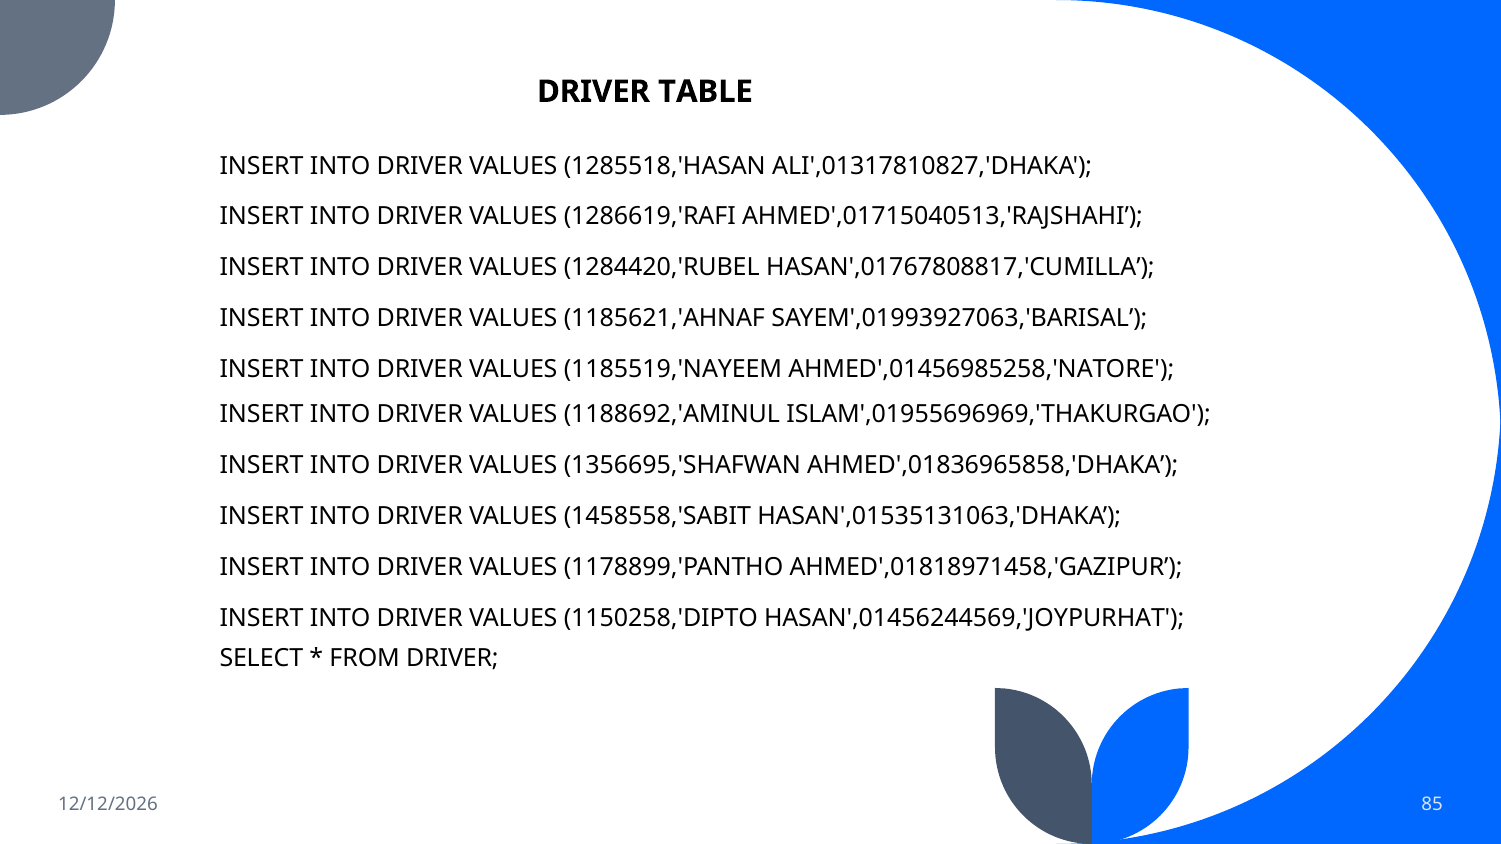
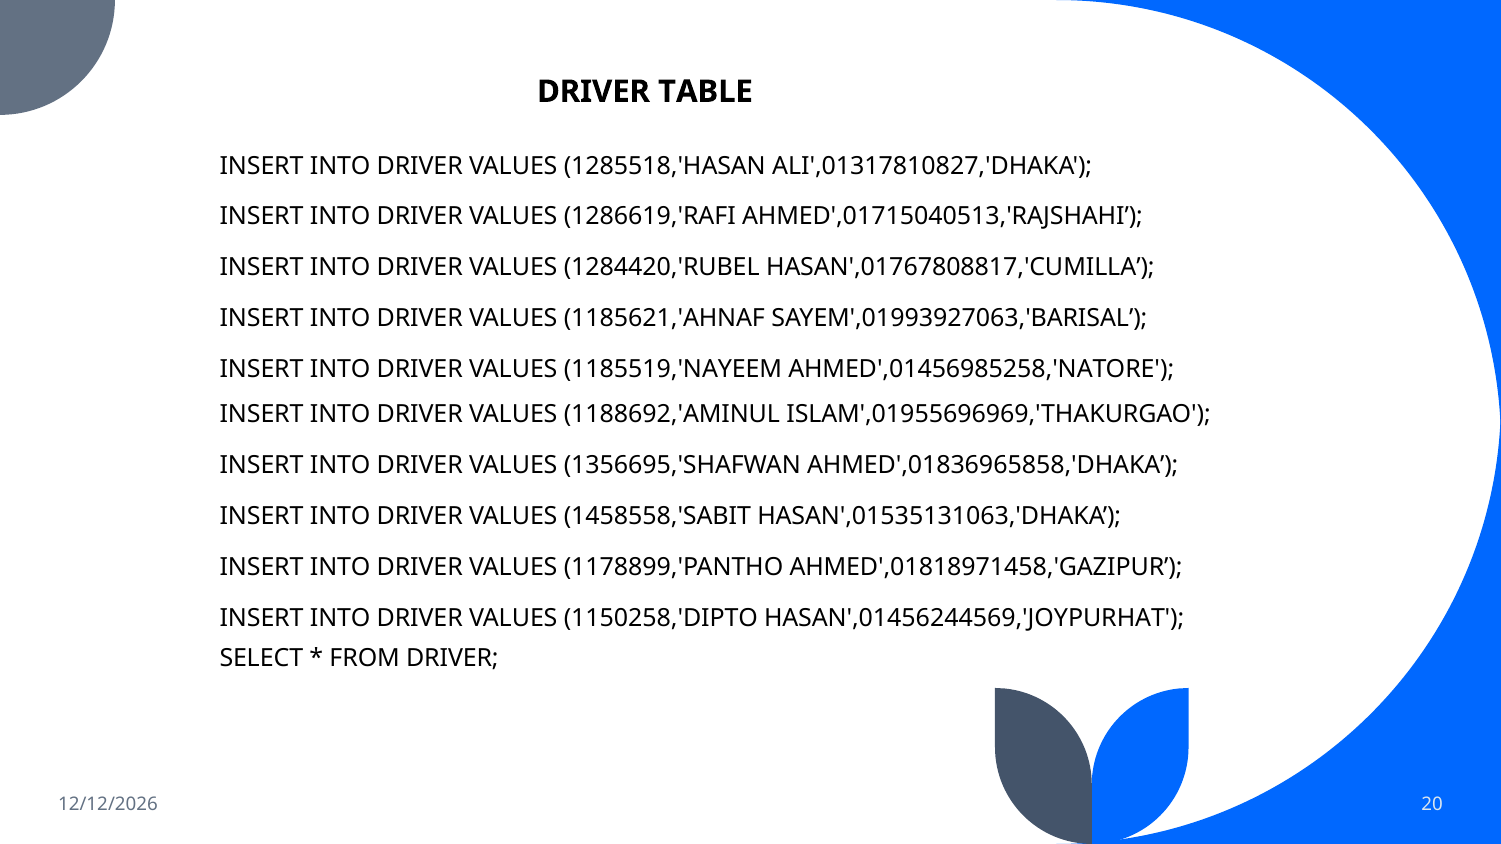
85: 85 -> 20
